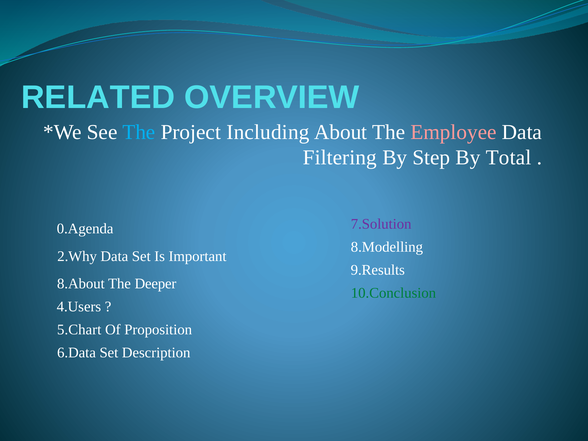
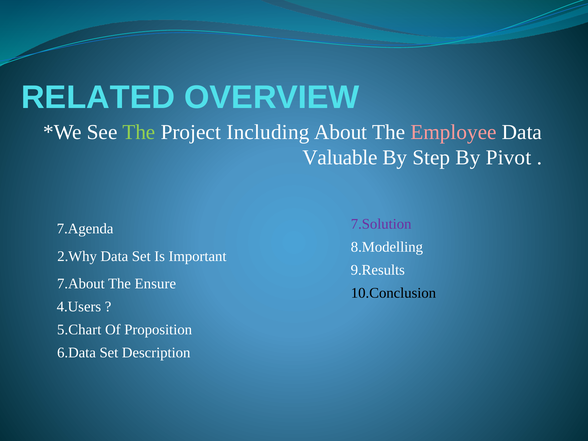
The at (139, 132) colour: light blue -> light green
Filtering: Filtering -> Valuable
Total: Total -> Pivot
0.Agenda: 0.Agenda -> 7.Agenda
8.About: 8.About -> 7.About
Deeper: Deeper -> Ensure
10.Conclusion colour: green -> black
